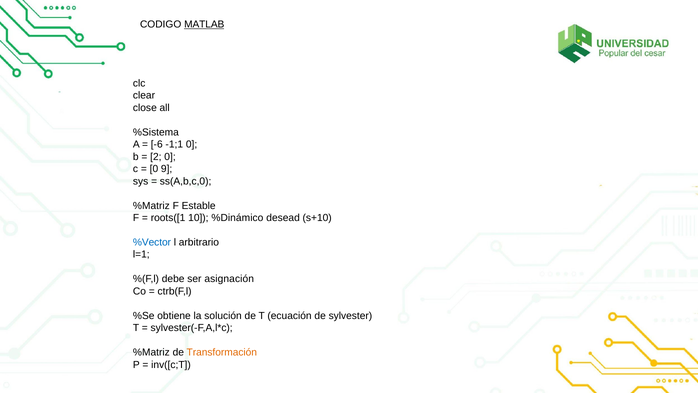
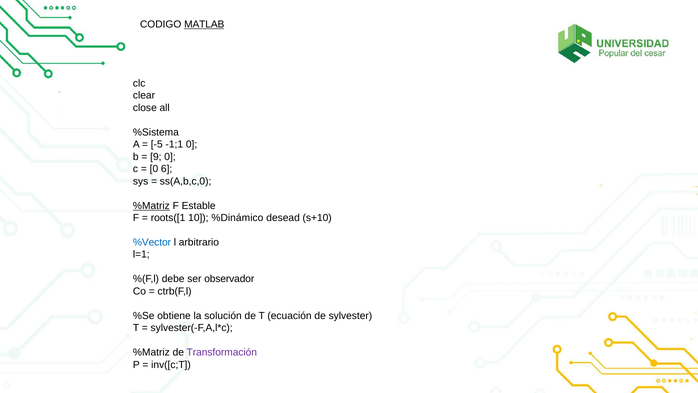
-6: -6 -> -5
2: 2 -> 9
9: 9 -> 6
%Matriz at (151, 206) underline: none -> present
asignación: asignación -> observador
Transformación colour: orange -> purple
